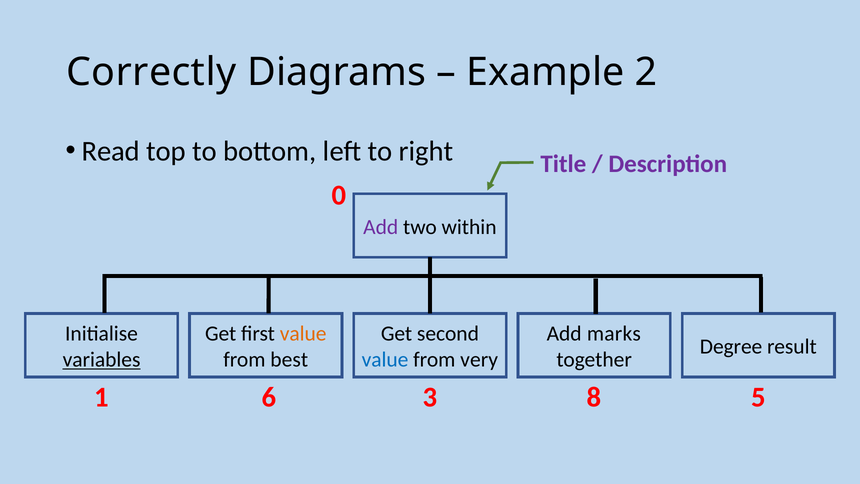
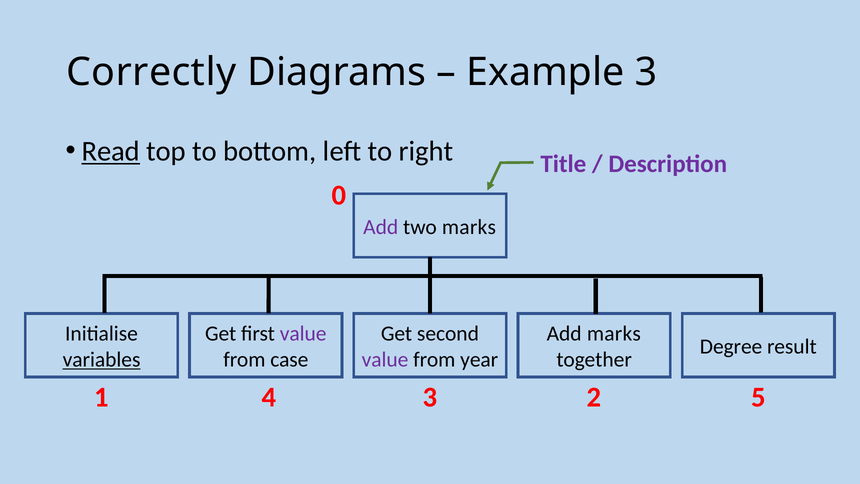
Example 2: 2 -> 3
Read underline: none -> present
two within: within -> marks
value at (303, 334) colour: orange -> purple
best: best -> case
value at (385, 359) colour: blue -> purple
very: very -> year
6: 6 -> 4
8: 8 -> 2
